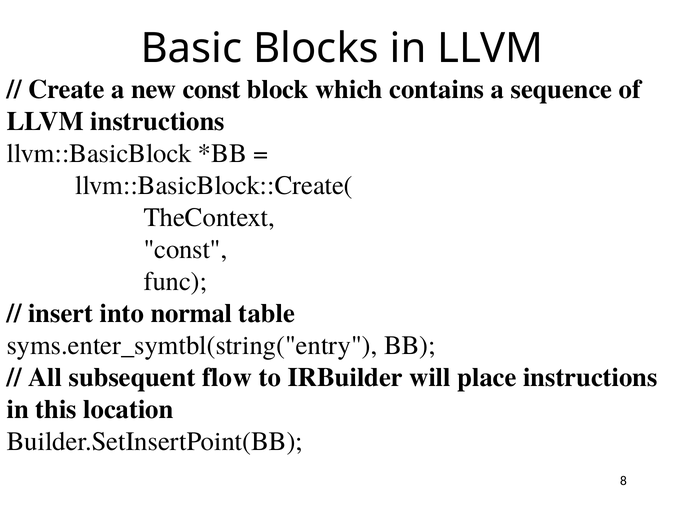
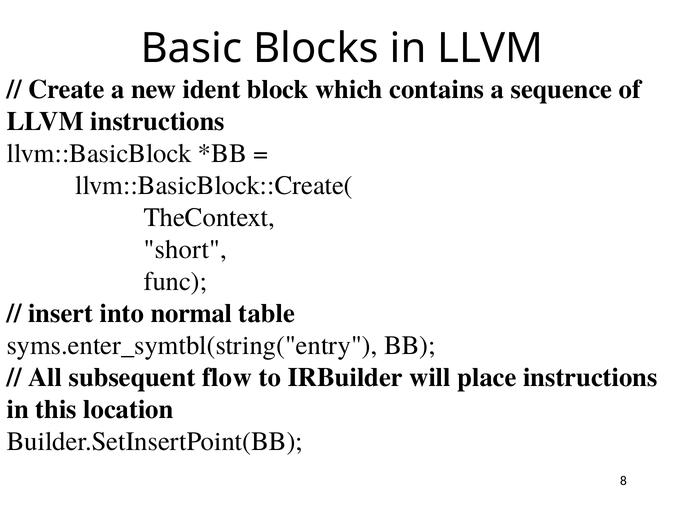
new const: const -> ident
const at (186, 249): const -> short
